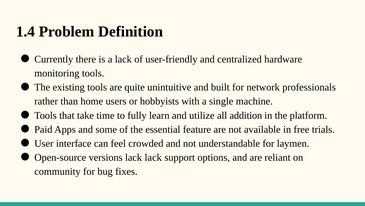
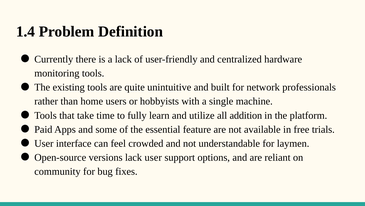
lack lack: lack -> user
